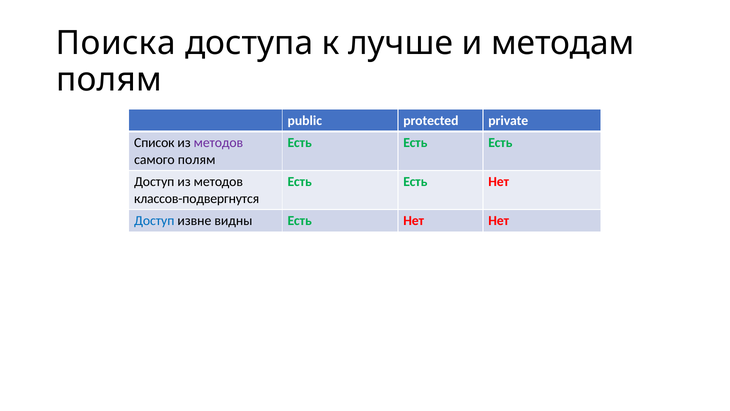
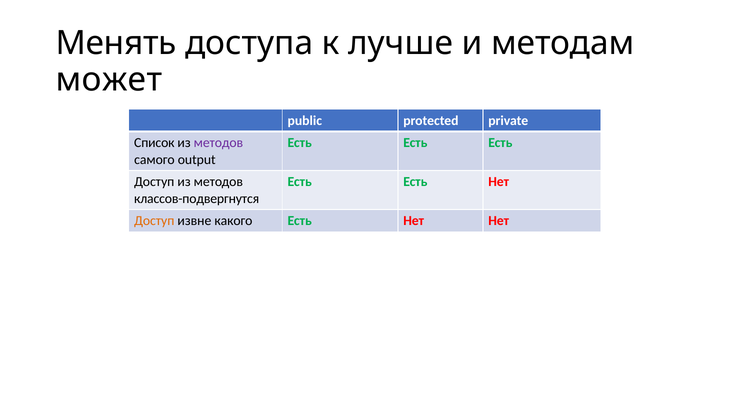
Поиска: Поиска -> Менять
полям at (109, 79): полям -> может
самого полям: полям -> output
Доступ at (154, 221) colour: blue -> orange
видны: видны -> какого
